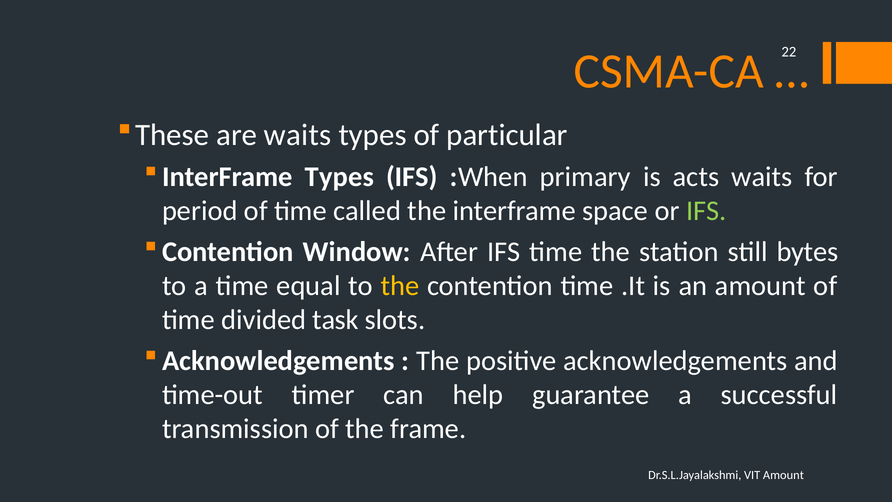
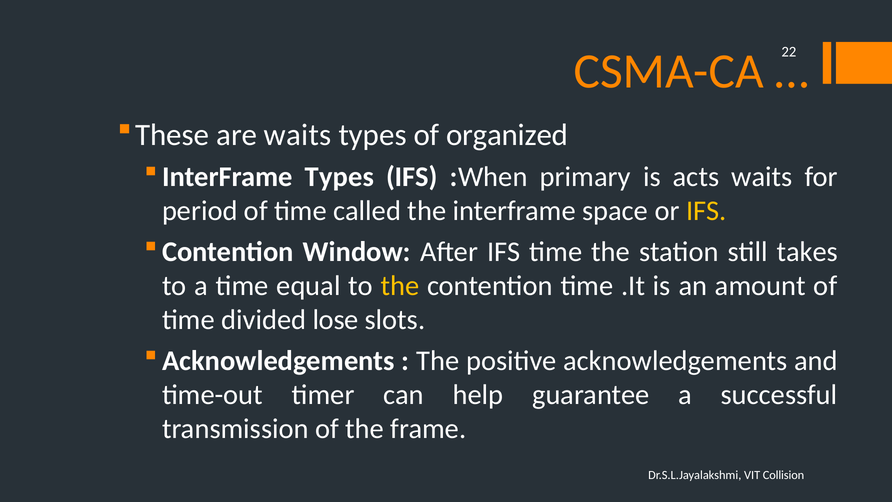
particular: particular -> organized
IFS at (706, 211) colour: light green -> yellow
bytes: bytes -> takes
task: task -> lose
VIT Amount: Amount -> Collision
